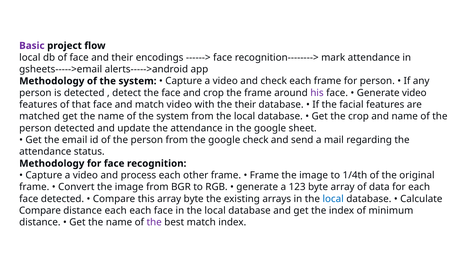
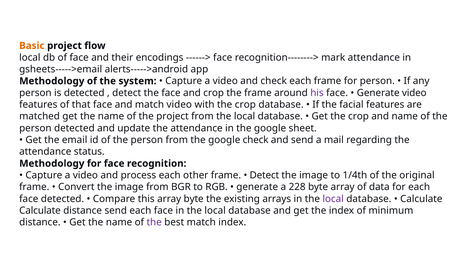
Basic colour: purple -> orange
with the their: their -> crop
name of the system: system -> project
Frame at (264, 175): Frame -> Detect
123: 123 -> 228
local at (333, 199) colour: blue -> purple
Compare at (40, 211): Compare -> Calculate
distance each: each -> send
